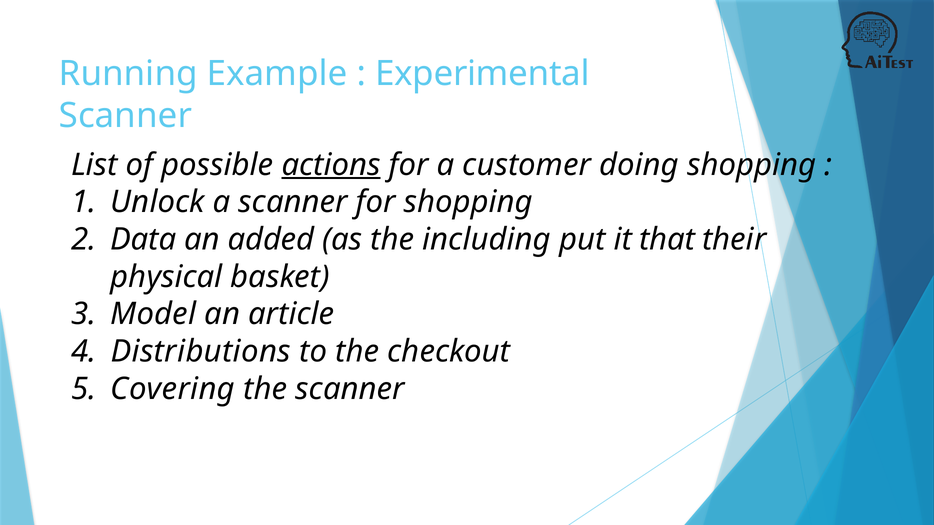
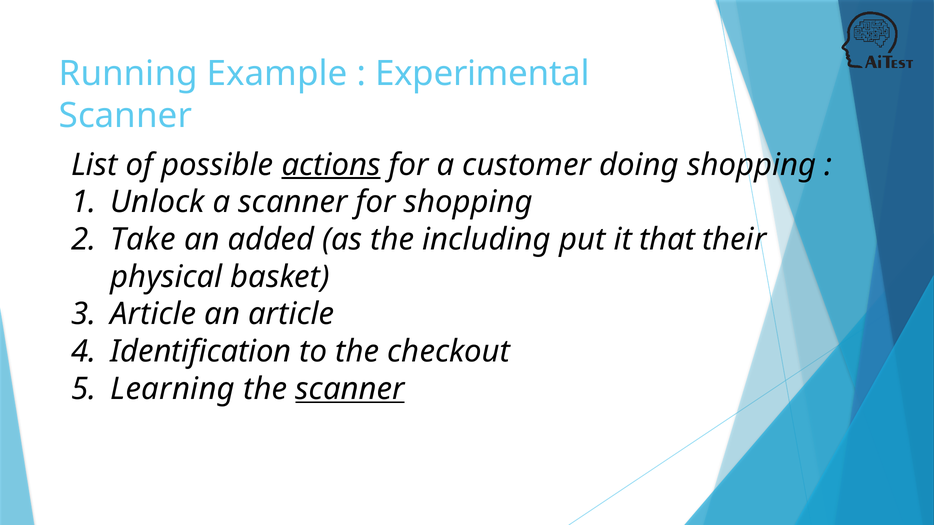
Data: Data -> Take
Model at (153, 314): Model -> Article
Distributions: Distributions -> Identification
Covering: Covering -> Learning
scanner at (350, 389) underline: none -> present
